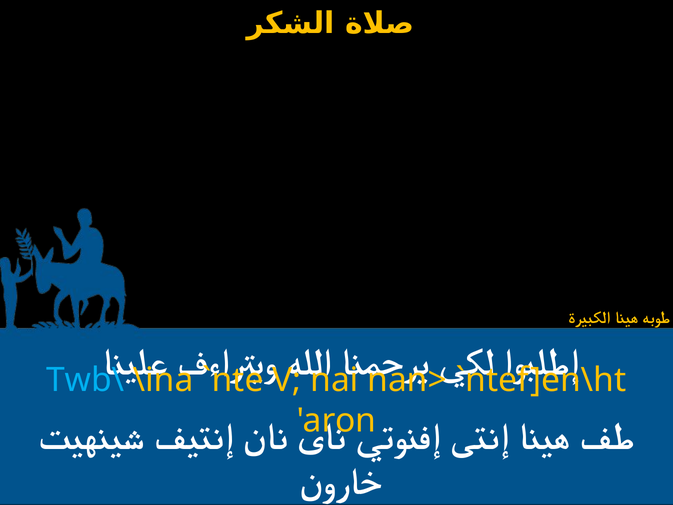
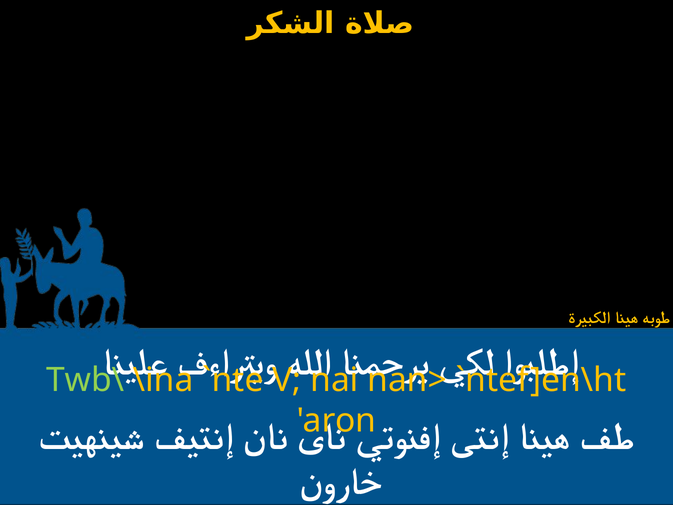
Twb\ colour: light blue -> light green
